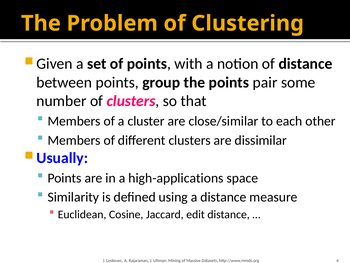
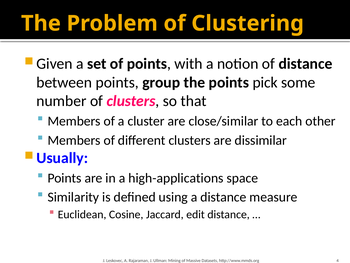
pair: pair -> pick
